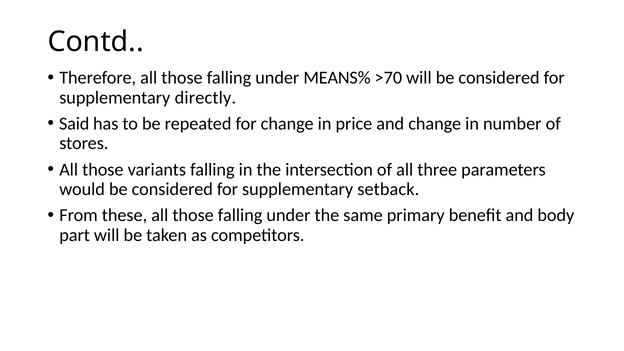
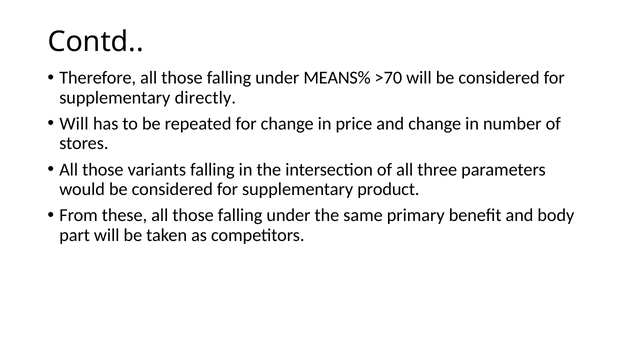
Said at (74, 124): Said -> Will
setback: setback -> product
